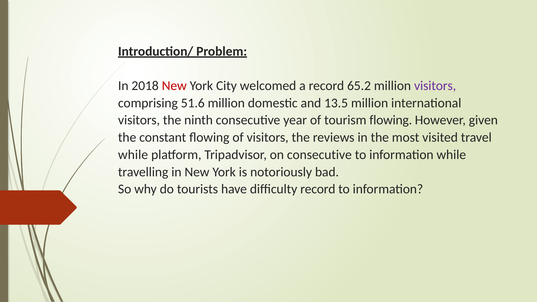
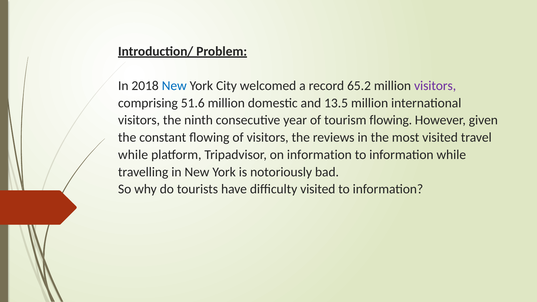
New at (174, 86) colour: red -> blue
on consecutive: consecutive -> information
difficulty record: record -> visited
